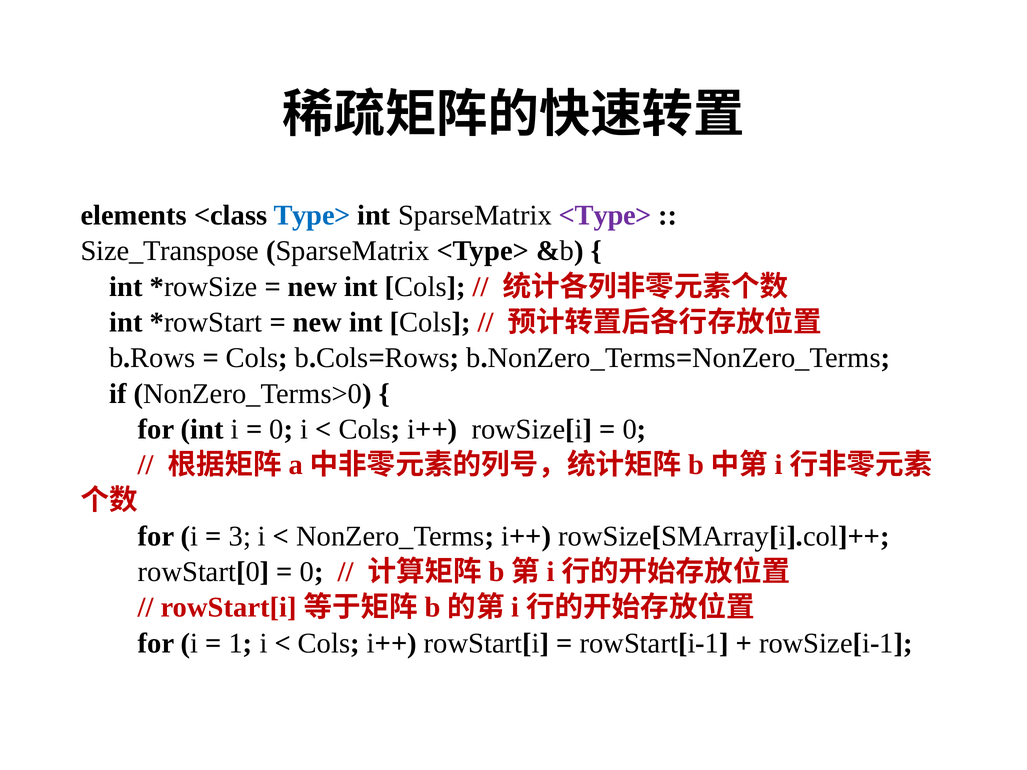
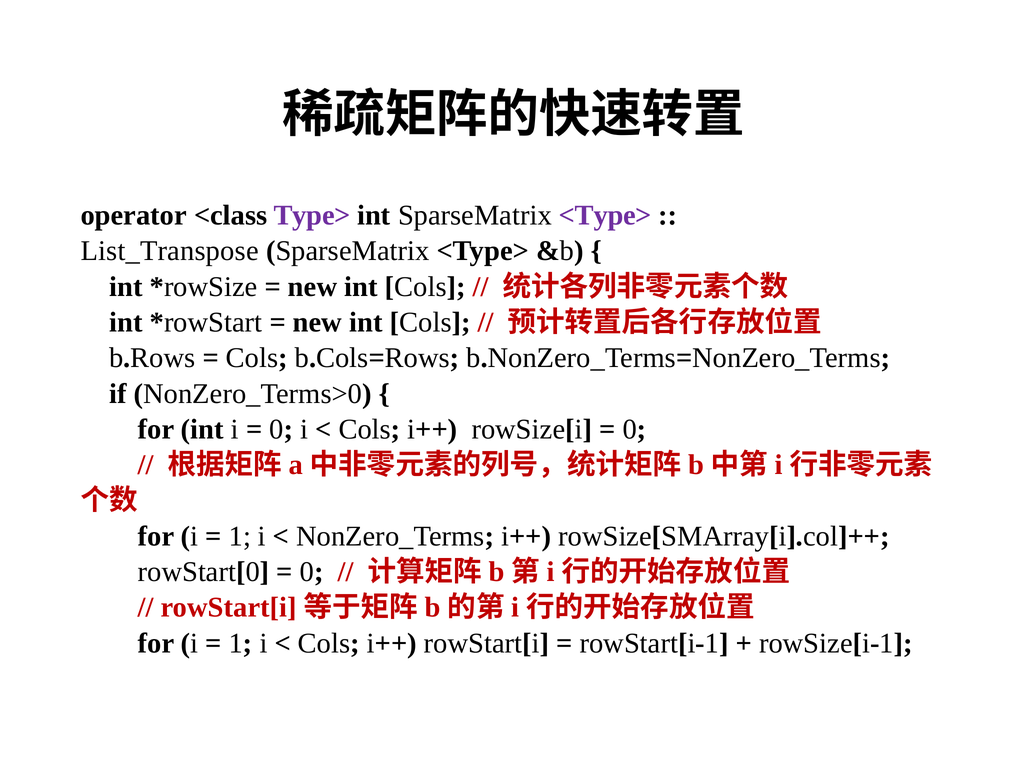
elements: elements -> operator
Type> colour: blue -> purple
Size_Transpose: Size_Transpose -> List_Transpose
3 at (240, 536): 3 -> 1
